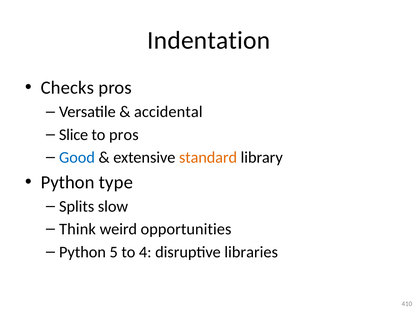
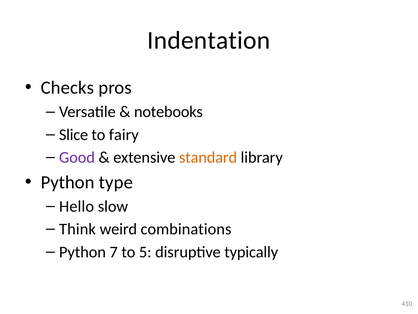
accidental: accidental -> notebooks
to pros: pros -> fairy
Good colour: blue -> purple
Splits: Splits -> Hello
opportunities: opportunities -> combinations
5: 5 -> 7
4: 4 -> 5
libraries: libraries -> typically
